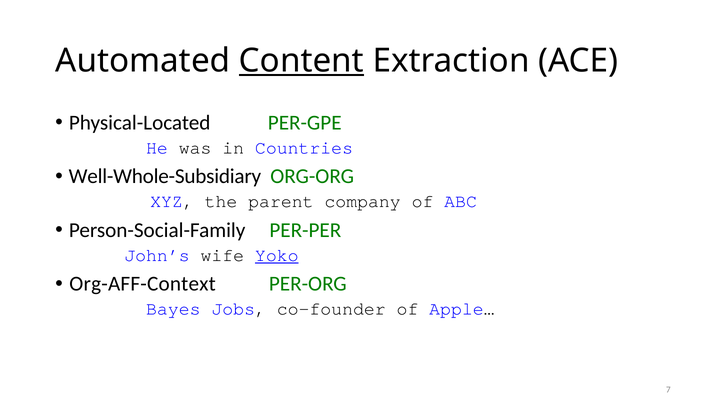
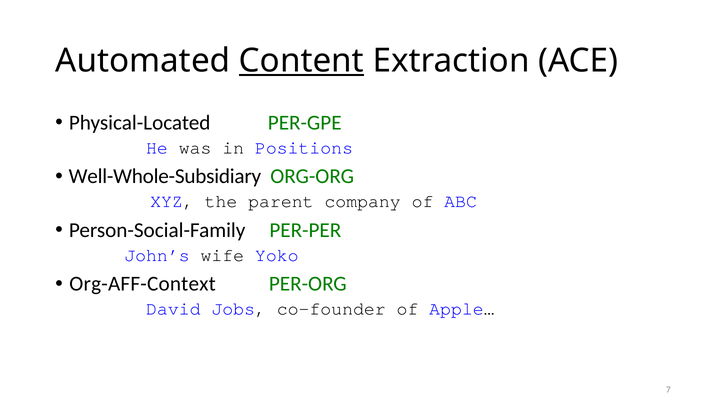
Countries: Countries -> Positions
Yoko underline: present -> none
Bayes: Bayes -> David
